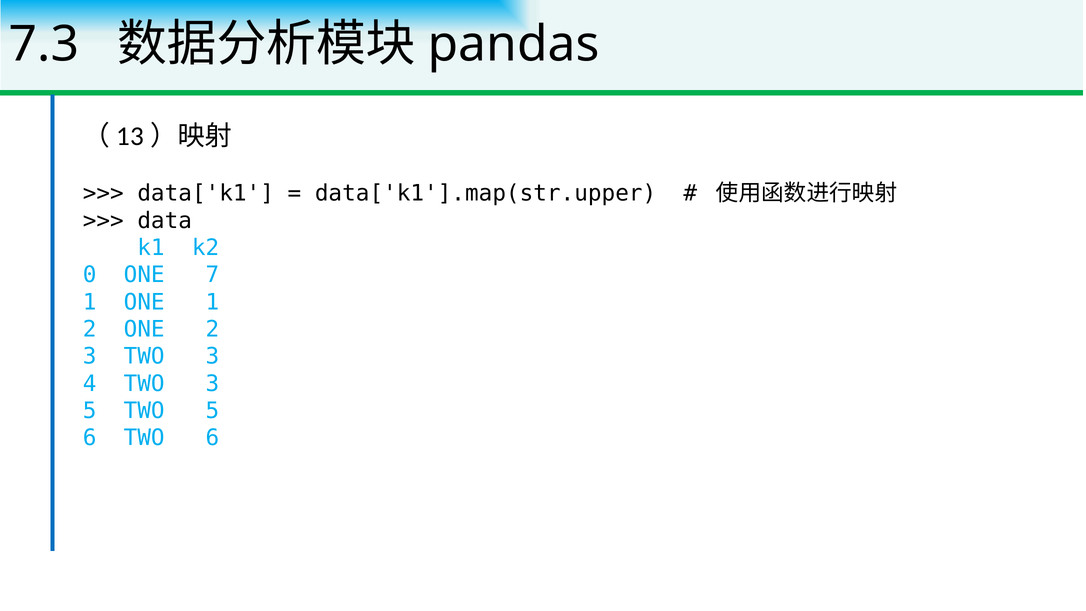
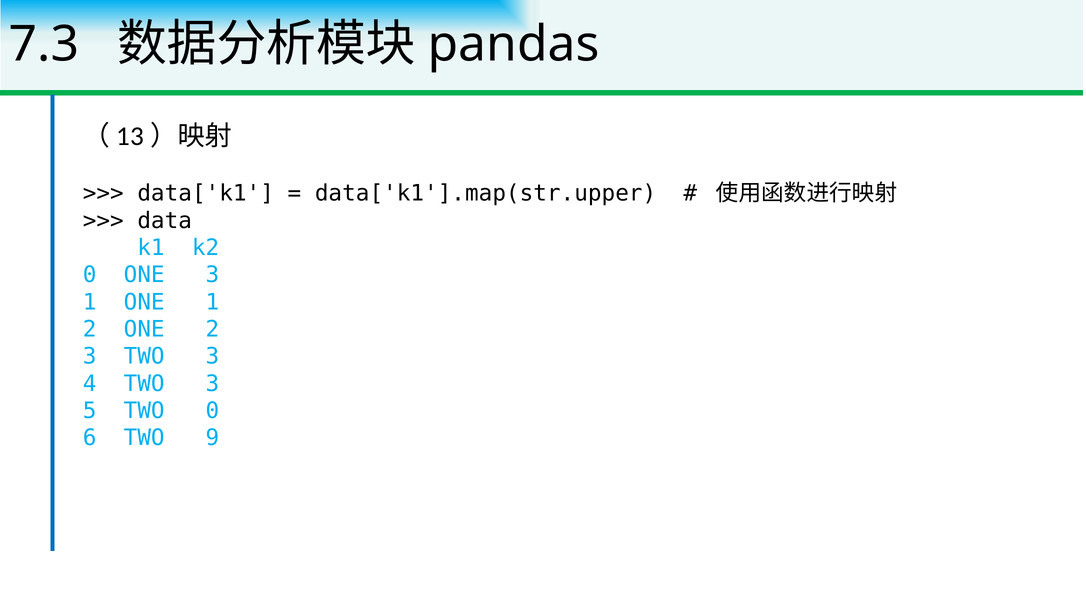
ONE 7: 7 -> 3
TWO 5: 5 -> 0
TWO 6: 6 -> 9
